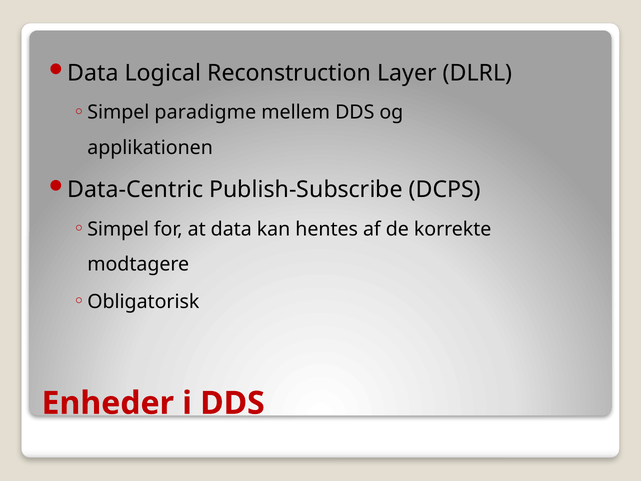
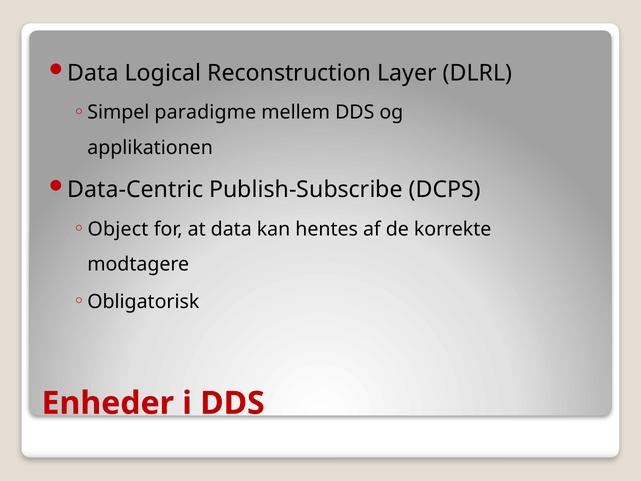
Simpel at (118, 229): Simpel -> Object
